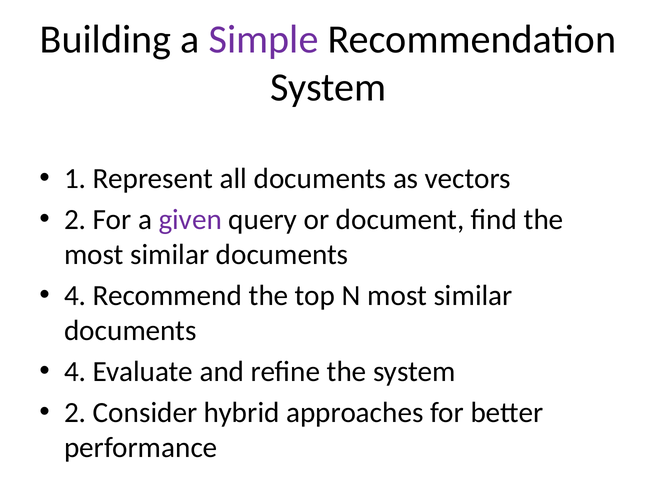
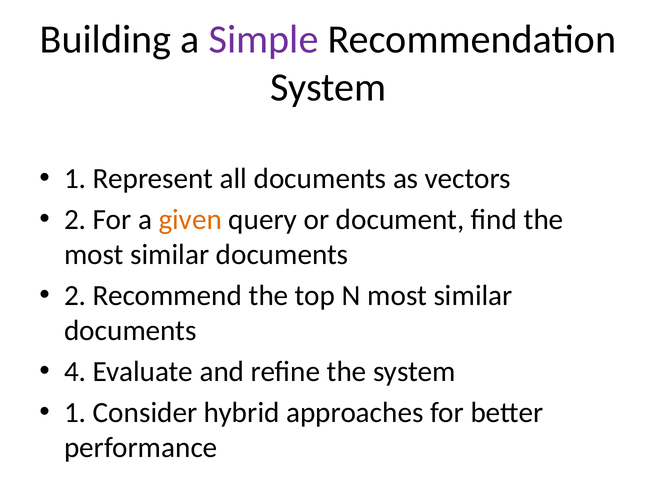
given colour: purple -> orange
4 at (75, 296): 4 -> 2
2 at (75, 412): 2 -> 1
